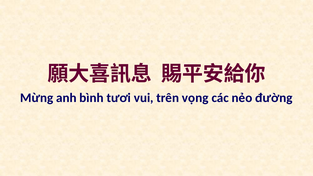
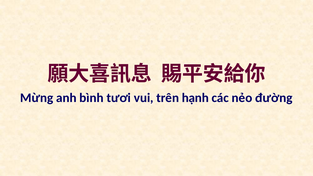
vọng: vọng -> hạnh
